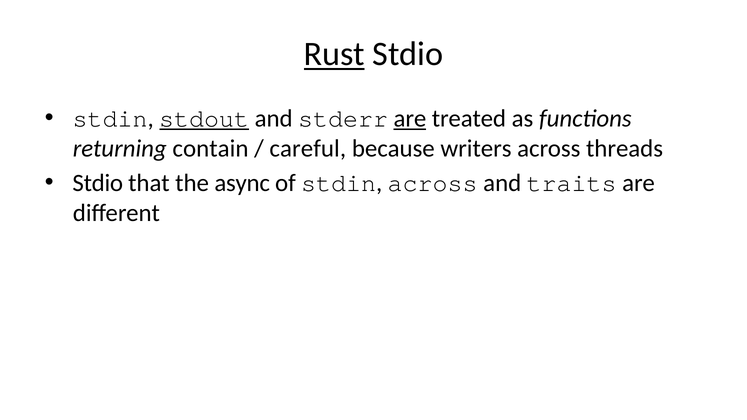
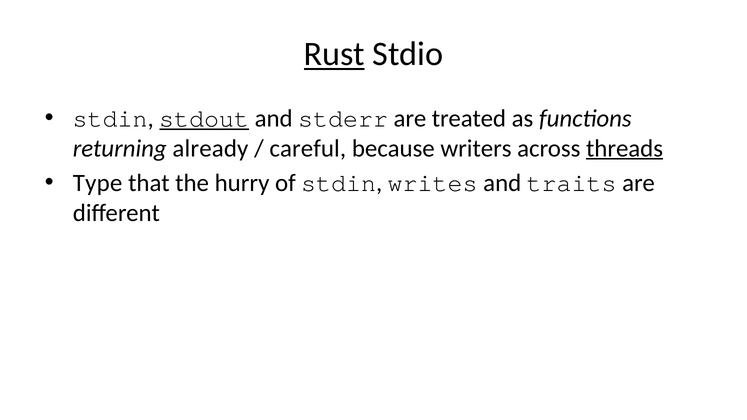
are at (410, 118) underline: present -> none
contain: contain -> already
threads underline: none -> present
Stdio at (98, 183): Stdio -> Type
async: async -> hurry
stdin across: across -> writes
